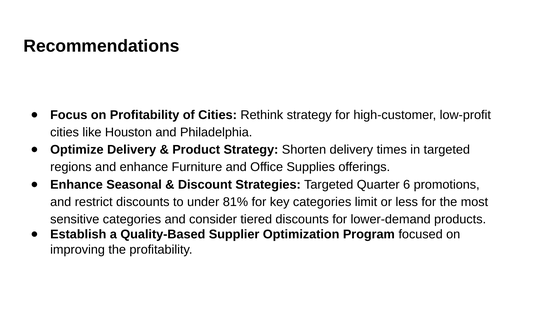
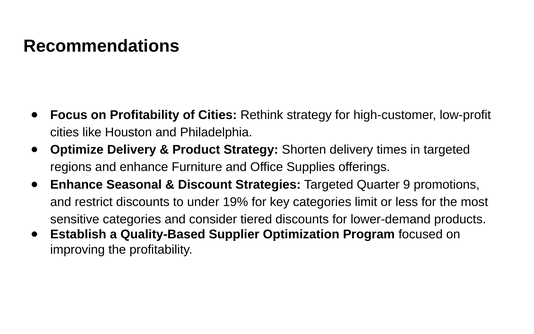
6: 6 -> 9
81%: 81% -> 19%
